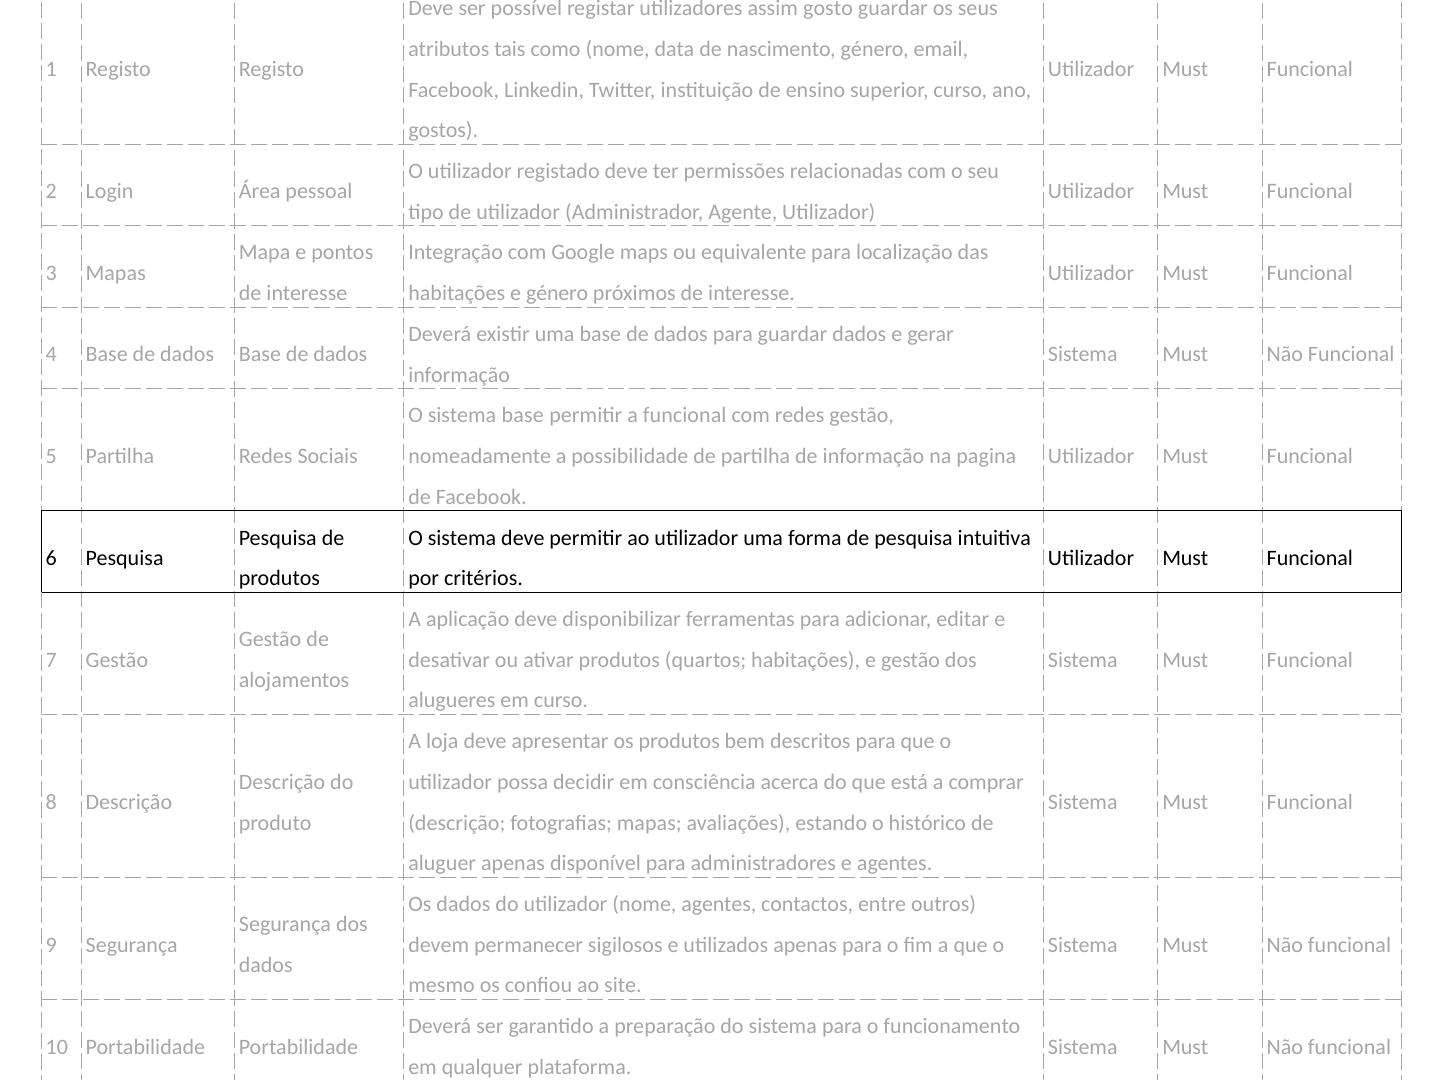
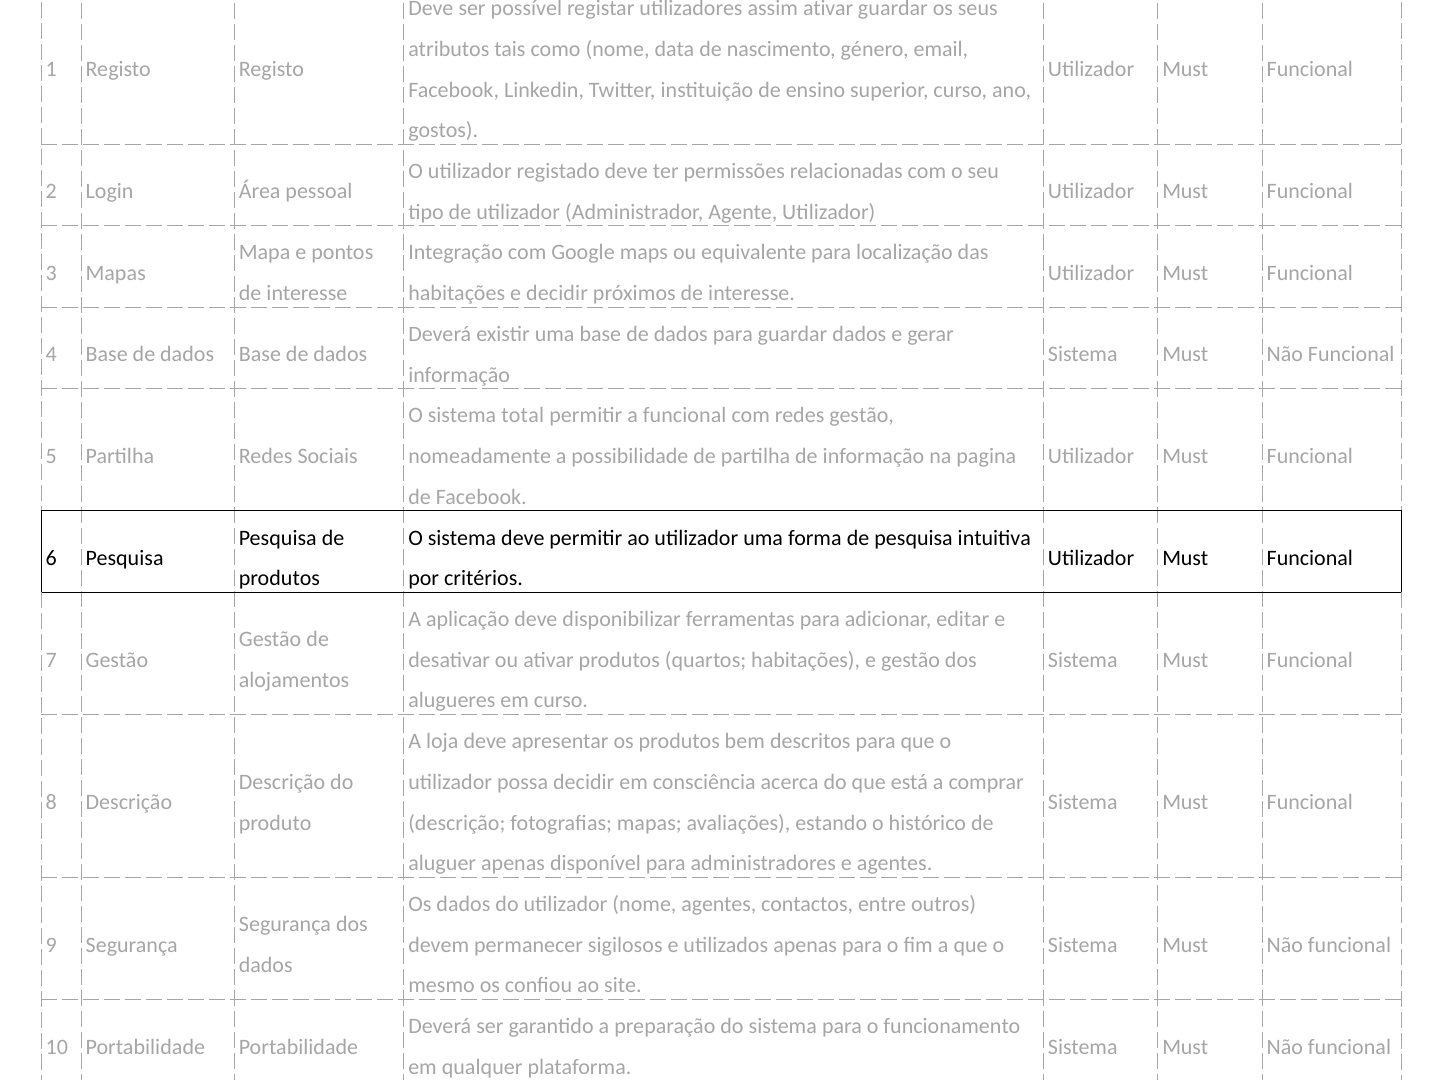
assim gosto: gosto -> ativar
e género: género -> decidir
sistema base: base -> total
